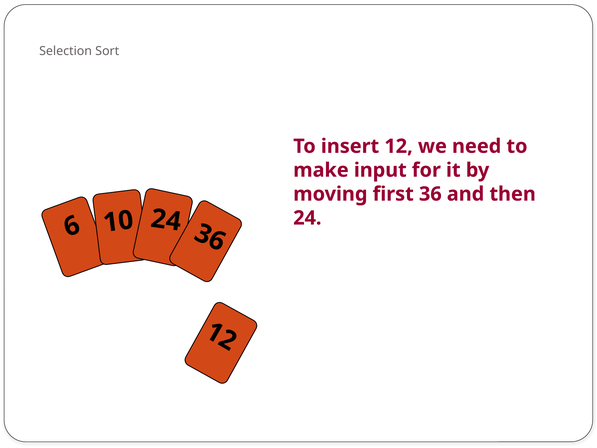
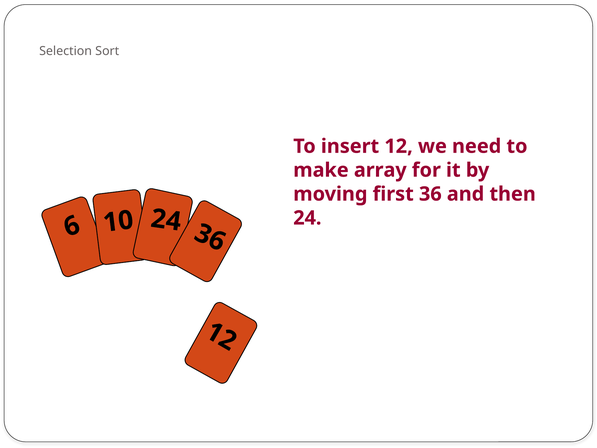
input: input -> array
